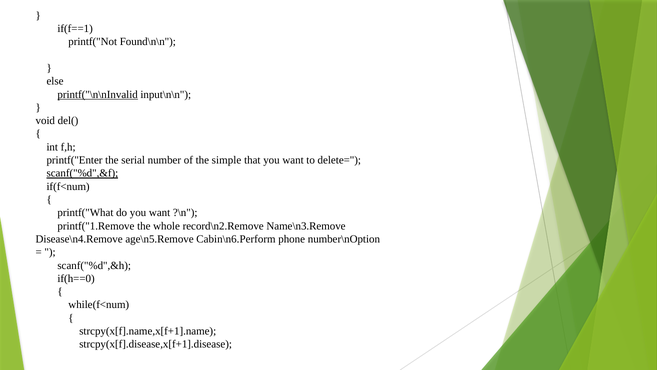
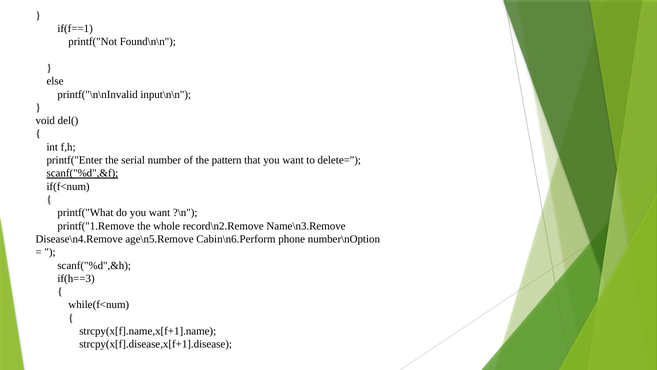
printf("\n\nInvalid underline: present -> none
simple: simple -> pattern
if(h==0: if(h==0 -> if(h==3
